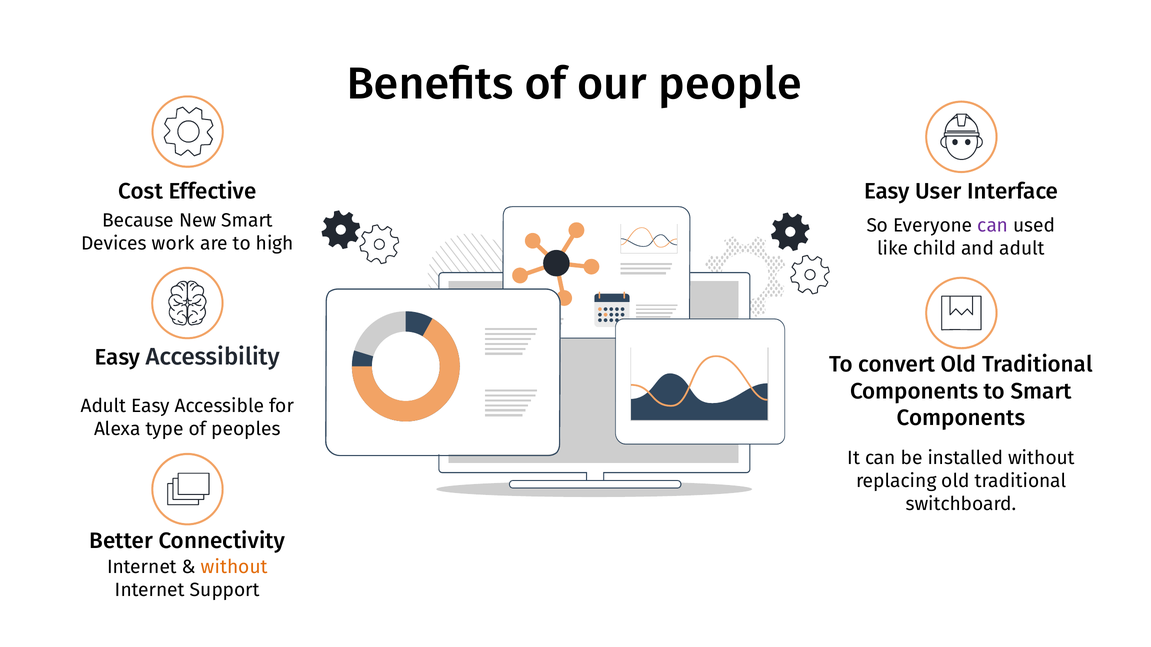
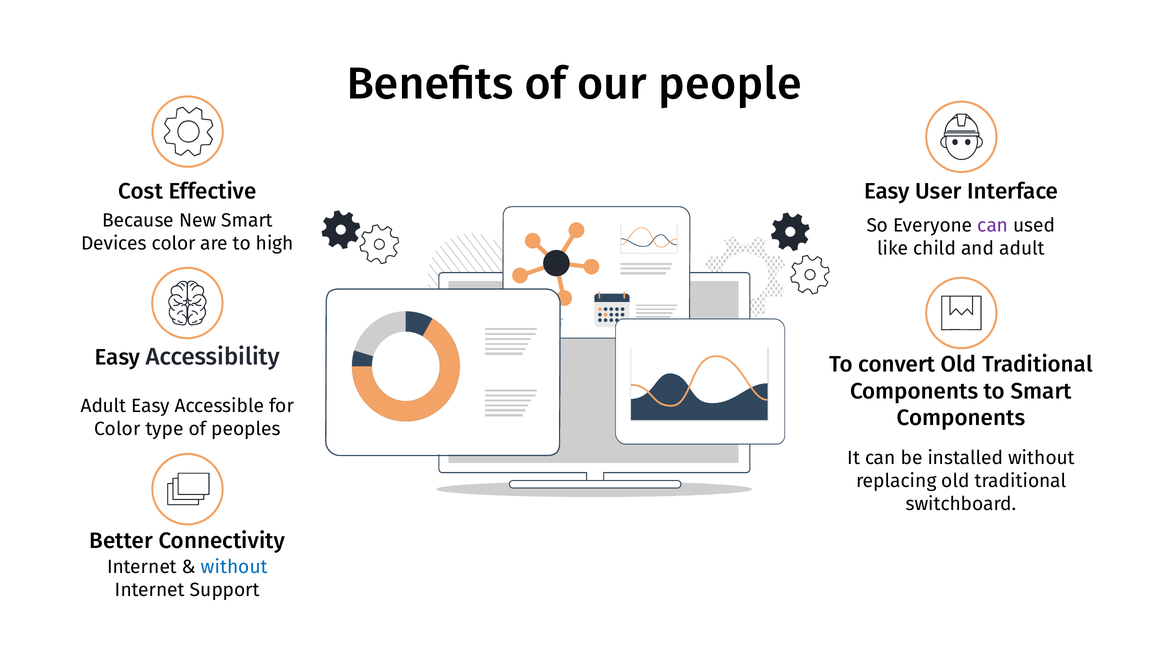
Devices work: work -> color
Alexa at (117, 429): Alexa -> Color
without at (234, 567) colour: orange -> blue
